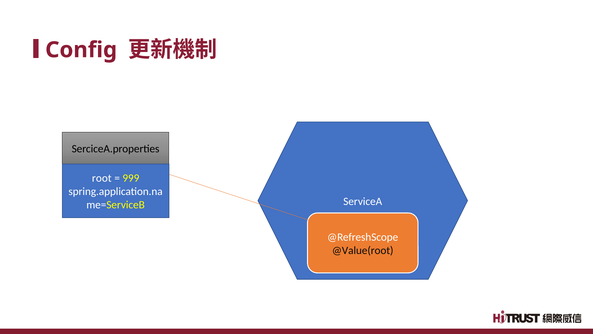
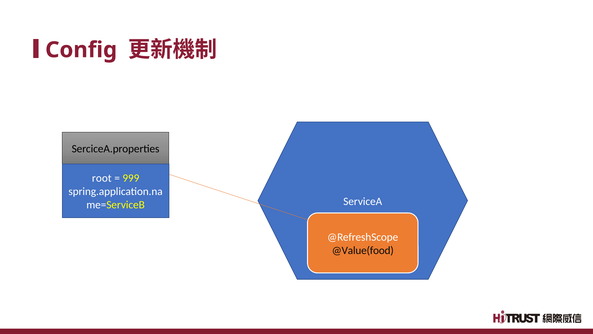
@Value(root: @Value(root -> @Value(food
